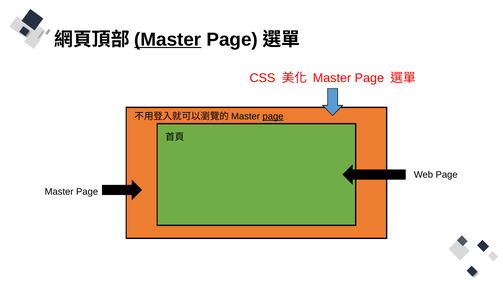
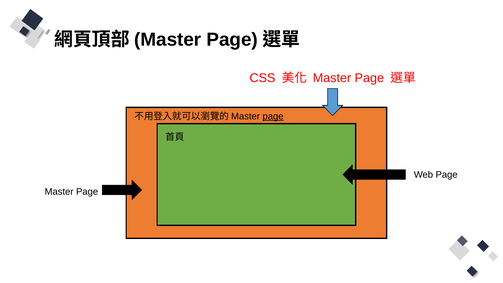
Master at (168, 39) underline: present -> none
